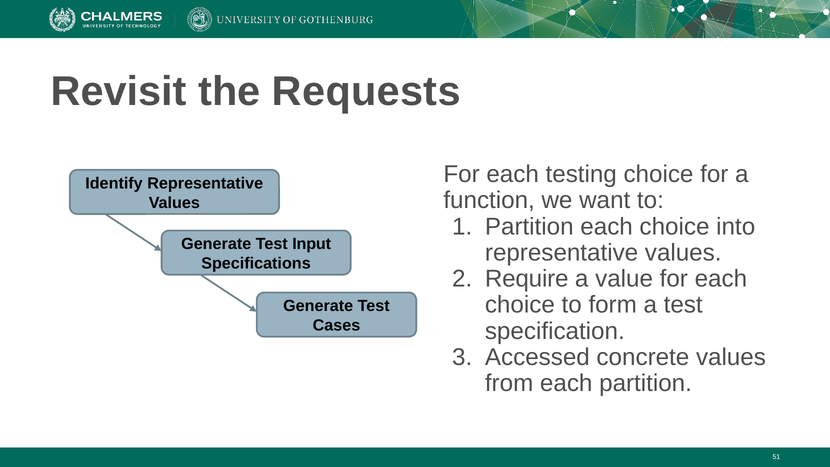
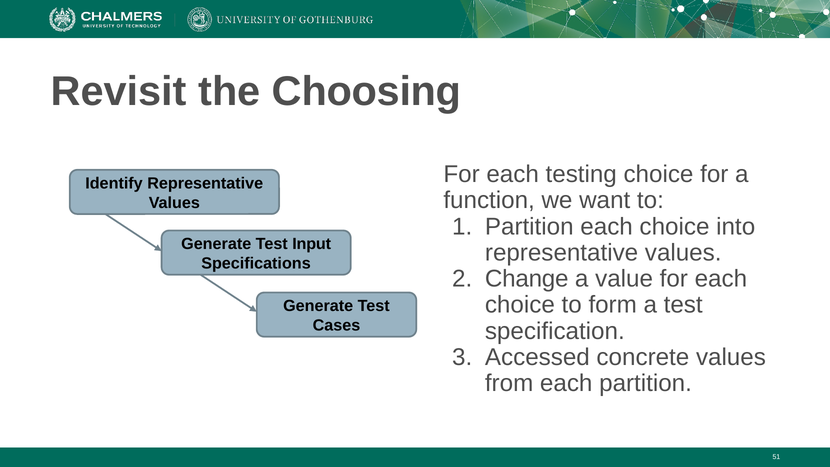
Requests: Requests -> Choosing
Require: Require -> Change
